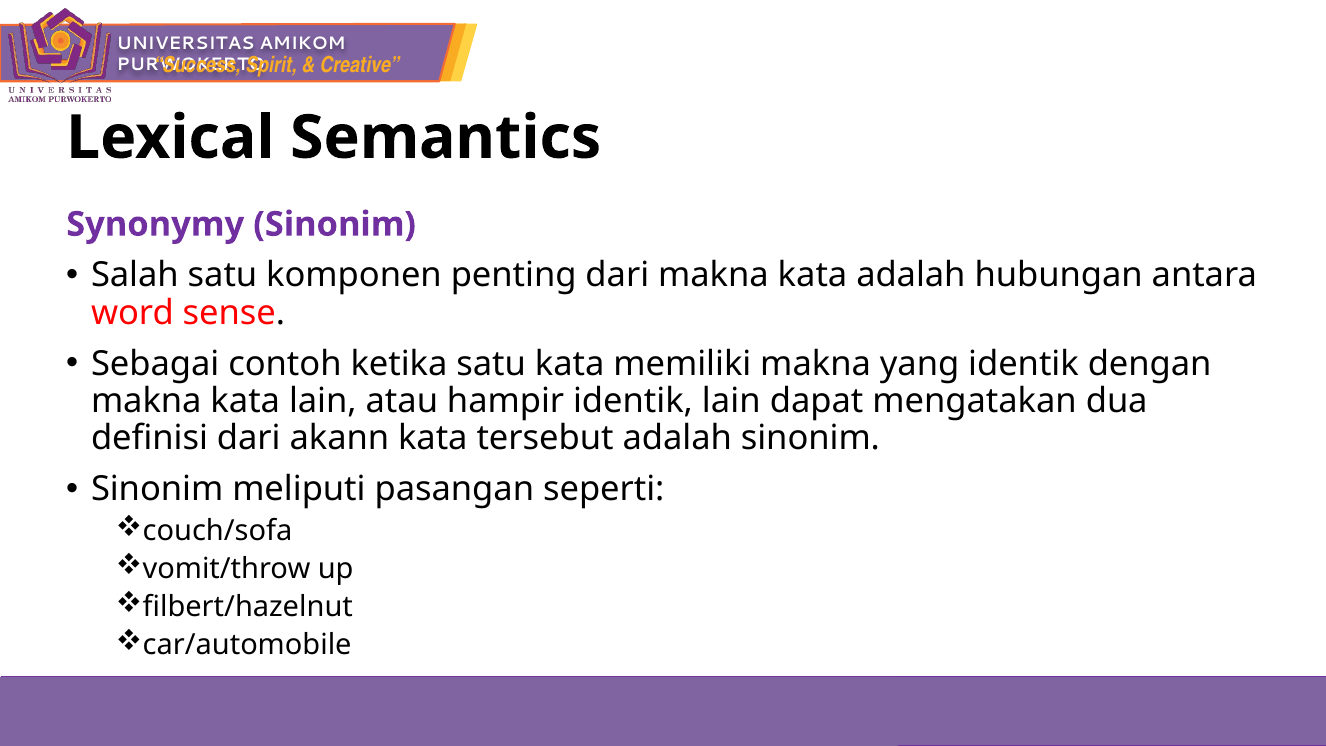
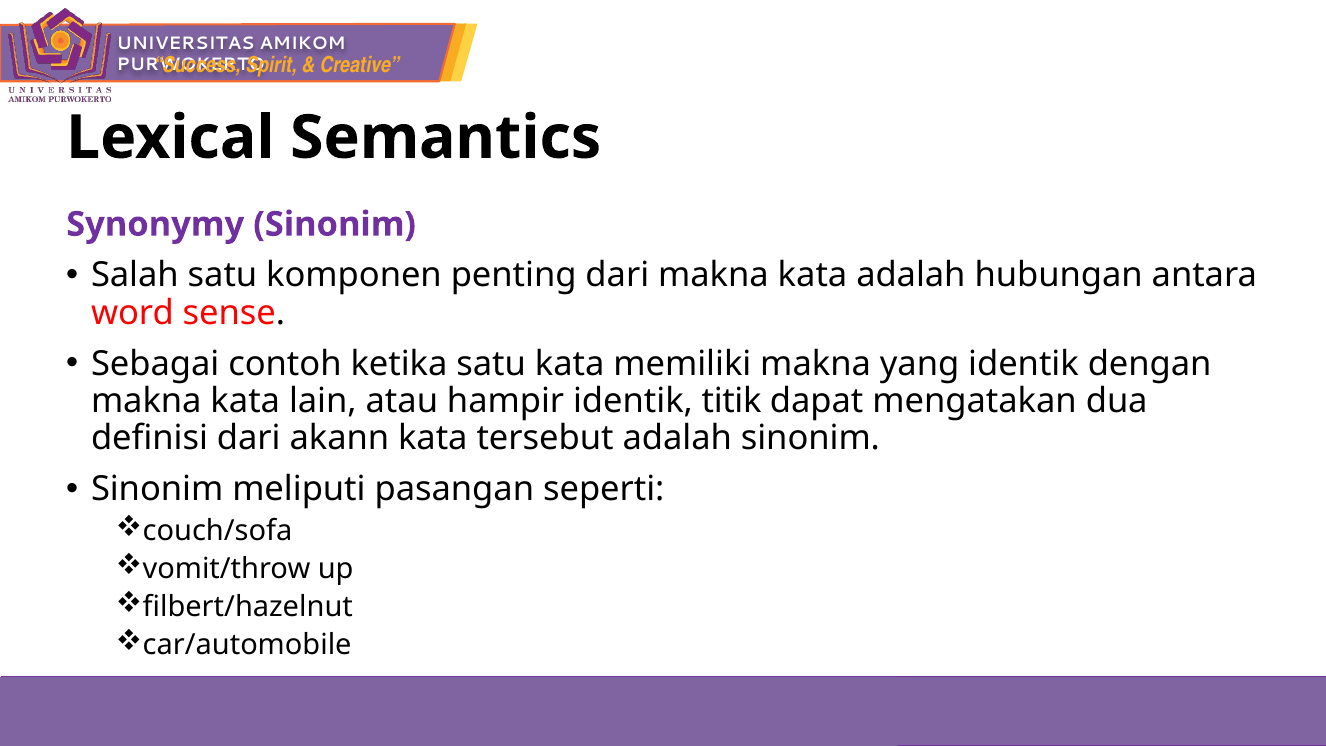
identik lain: lain -> titik
